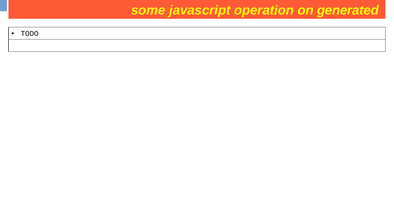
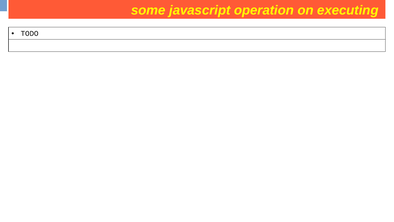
generated: generated -> executing
